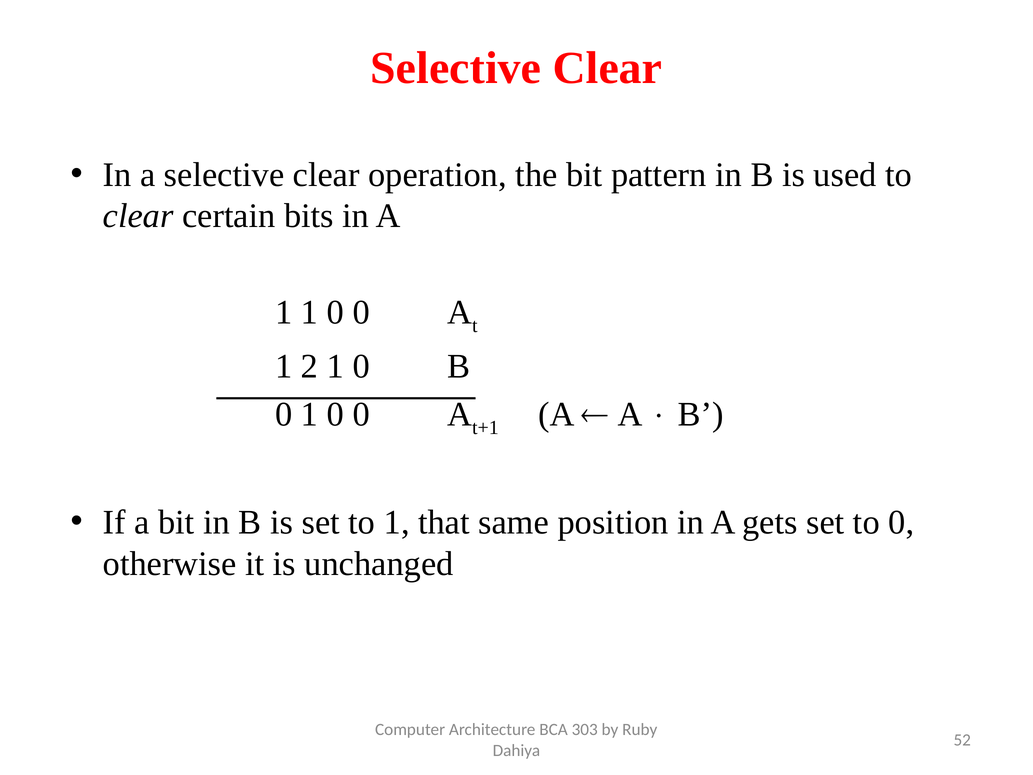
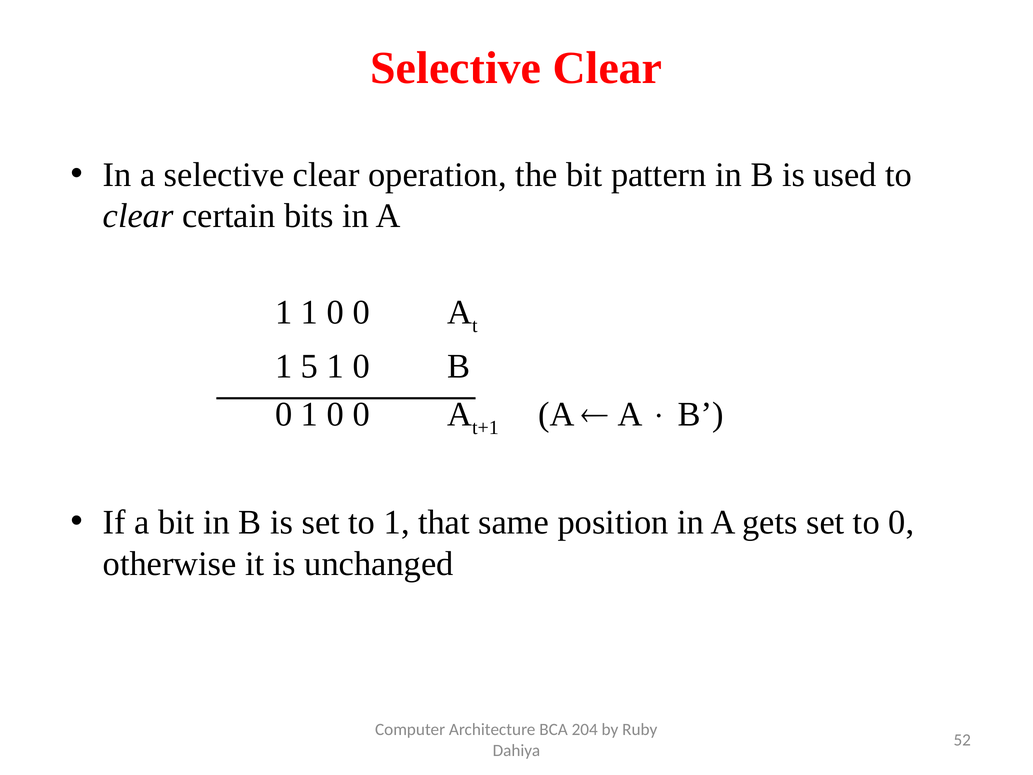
2: 2 -> 5
303: 303 -> 204
